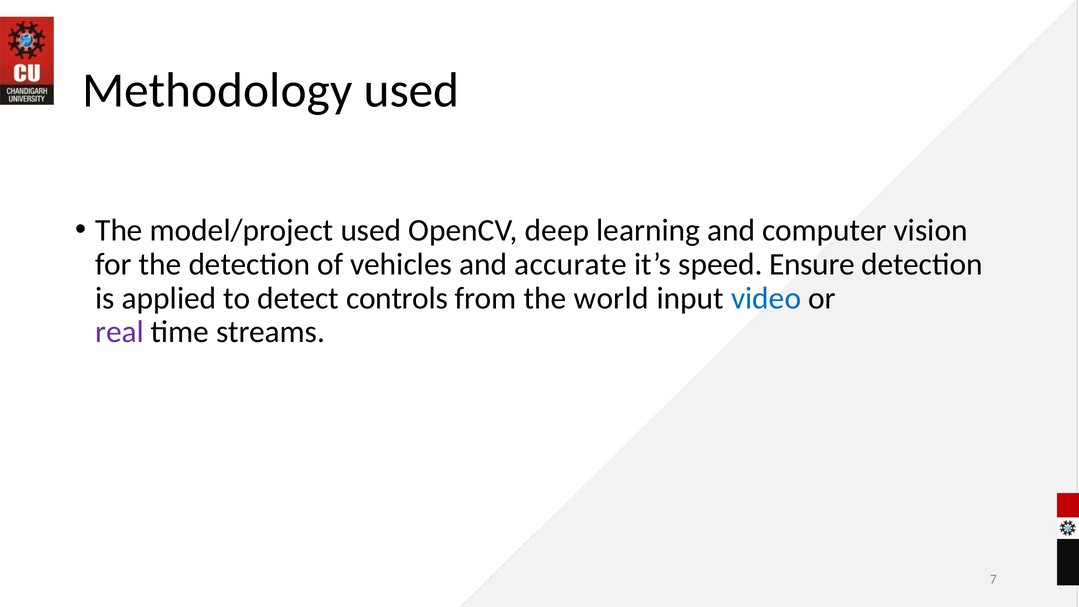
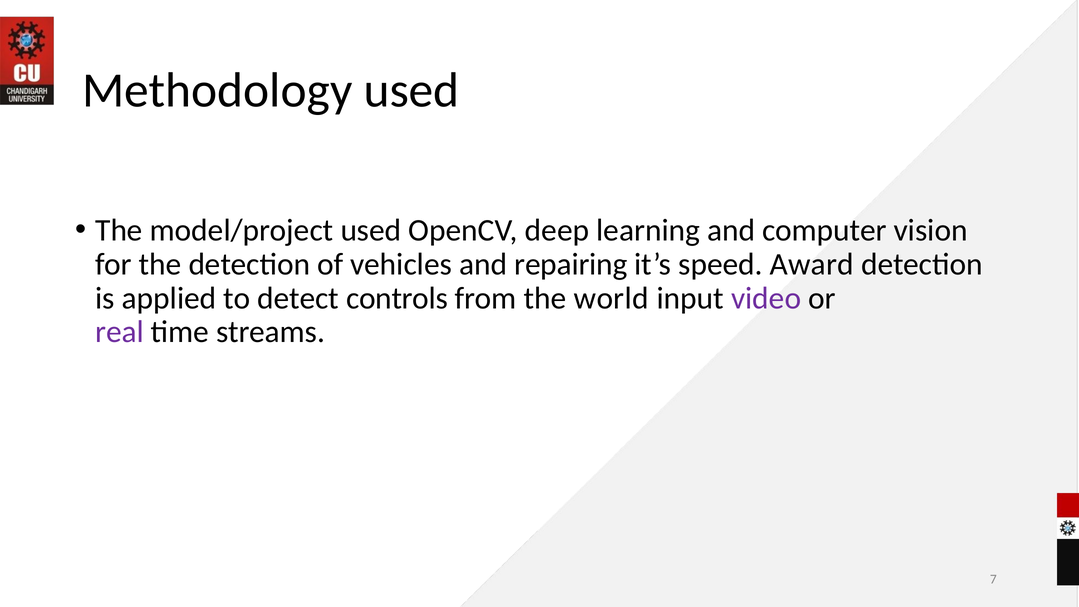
accurate: accurate -> repairing
Ensure: Ensure -> Award
video colour: blue -> purple
